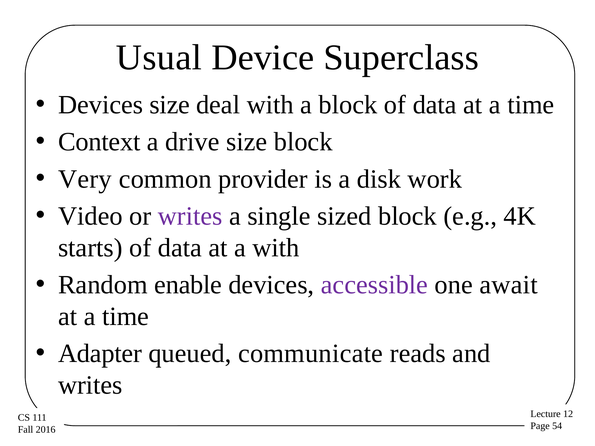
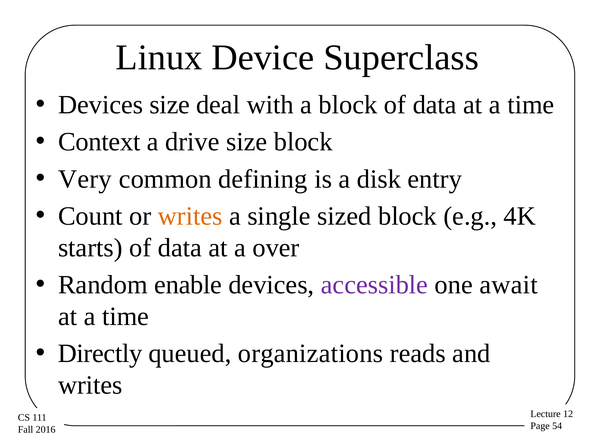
Usual: Usual -> Linux
provider: provider -> defining
work: work -> entry
Video: Video -> Count
writes at (190, 216) colour: purple -> orange
a with: with -> over
Adapter: Adapter -> Directly
communicate: communicate -> organizations
